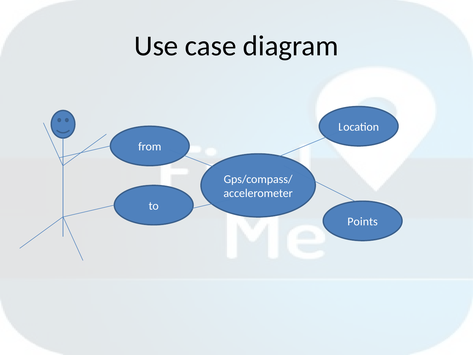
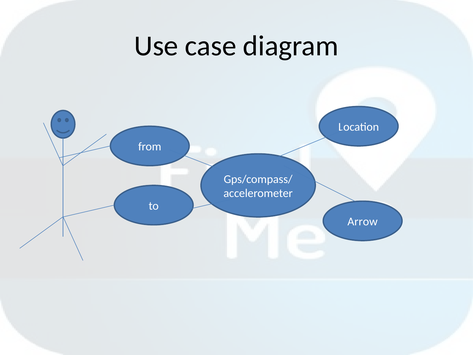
Points: Points -> Arrow
